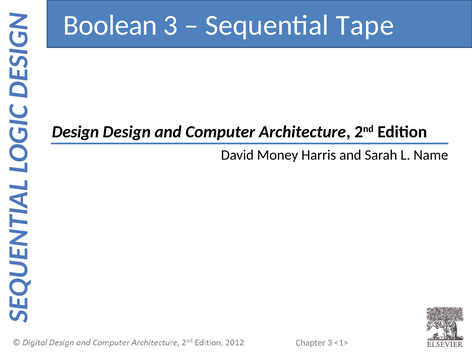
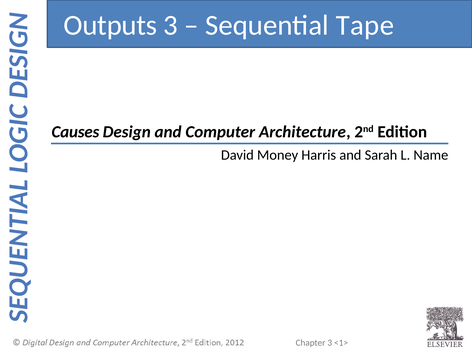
Boolean: Boolean -> Outputs
Design at (75, 132): Design -> Causes
